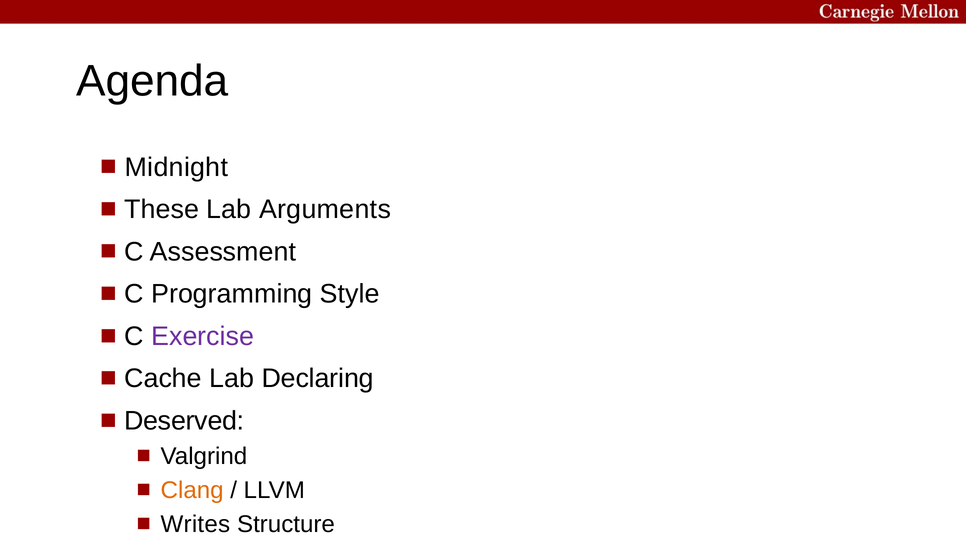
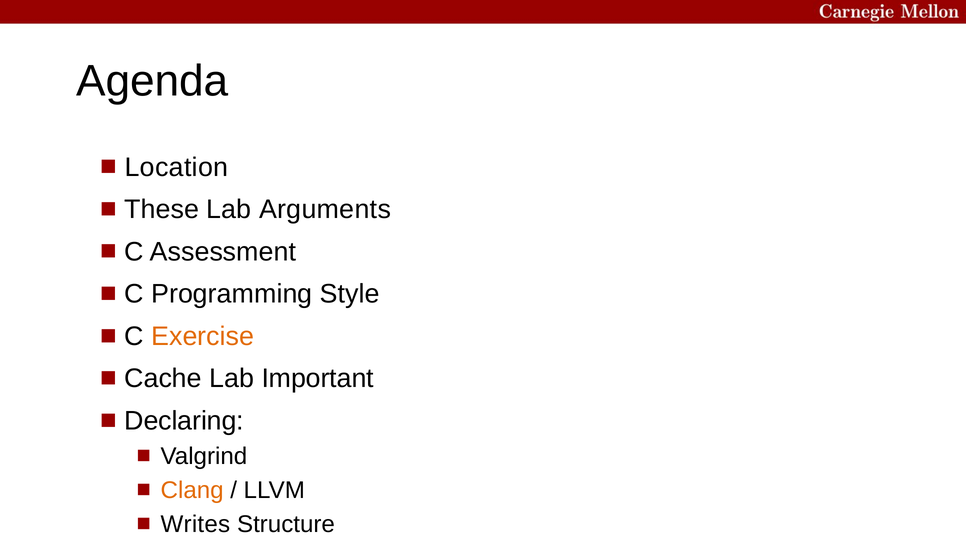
Midnight: Midnight -> Location
Exercise colour: purple -> orange
Declaring: Declaring -> Important
Deserved: Deserved -> Declaring
